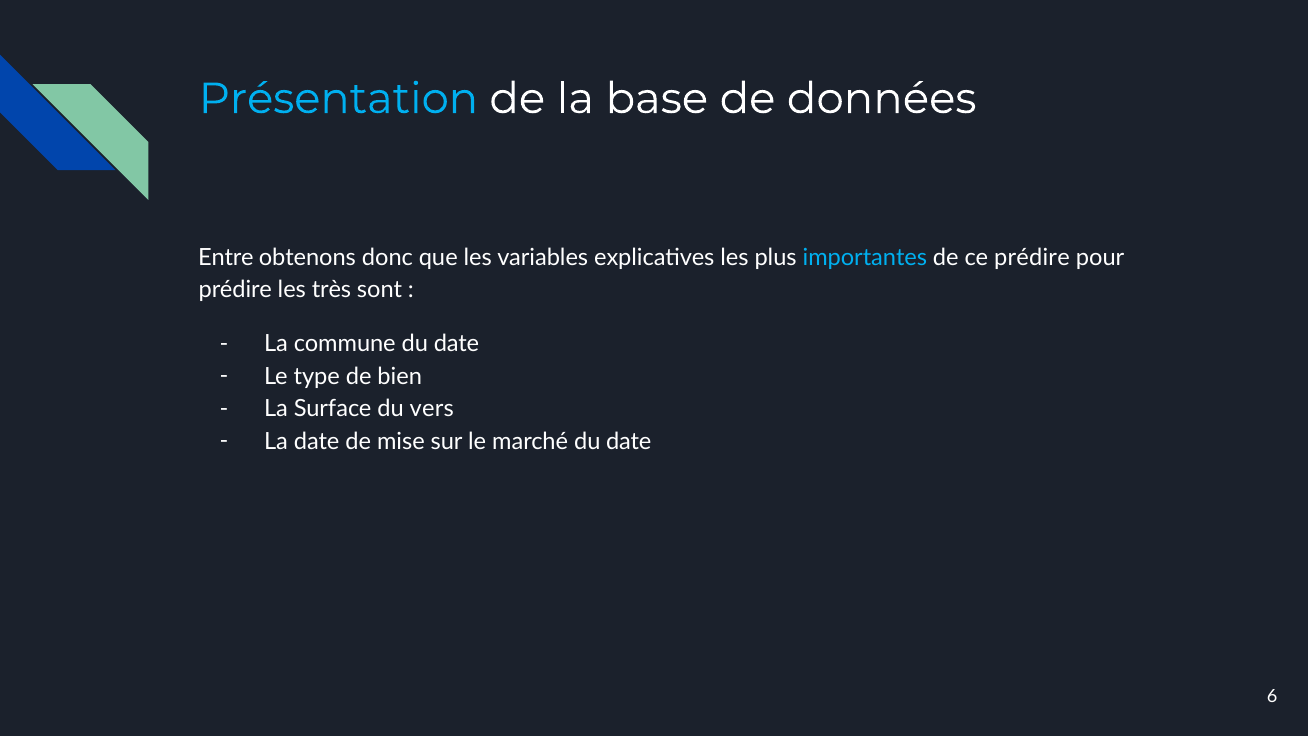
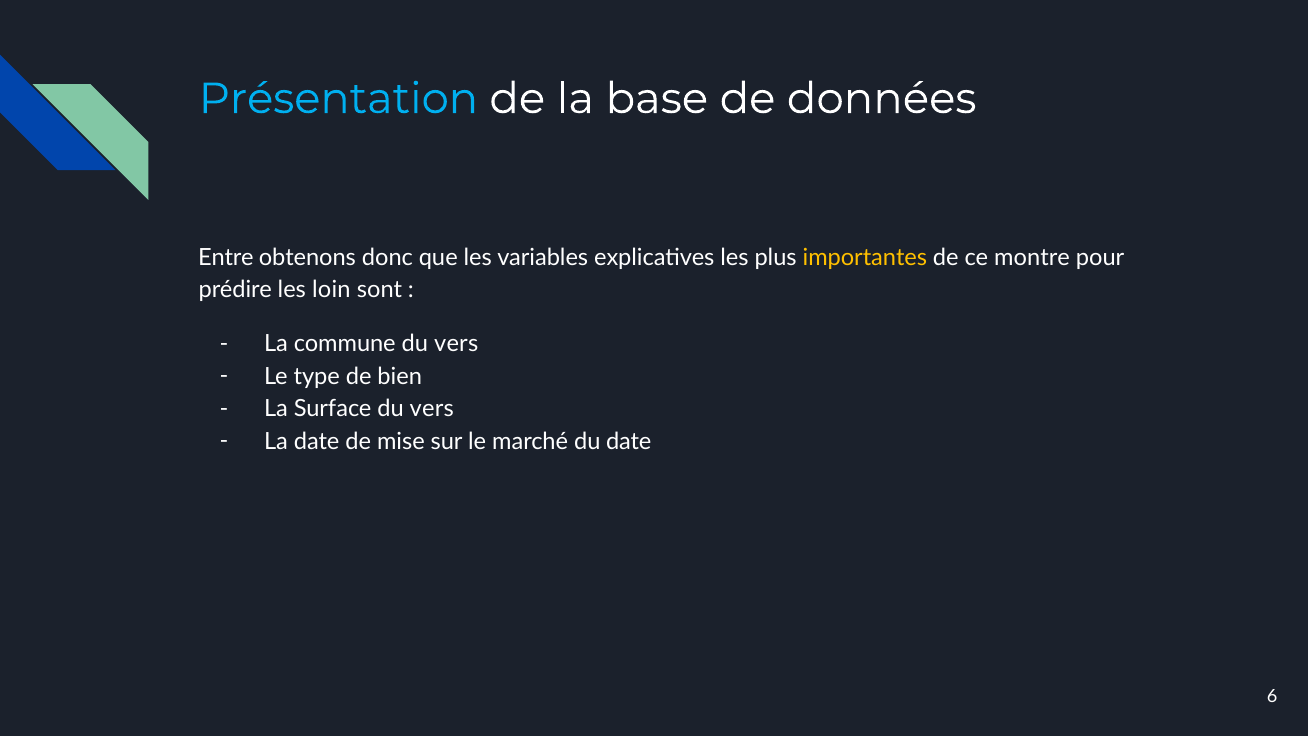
importantes colour: light blue -> yellow
ce prédire: prédire -> montre
très: très -> loin
commune du date: date -> vers
